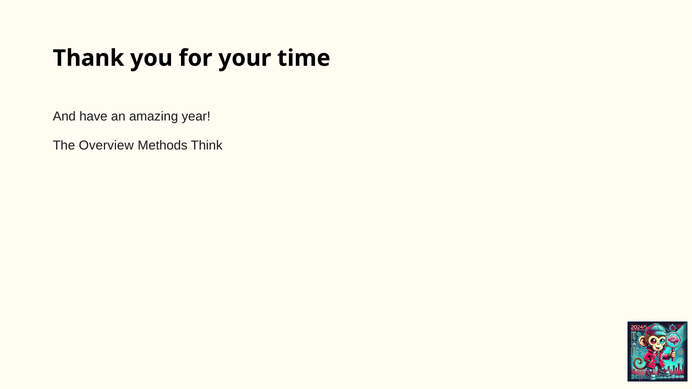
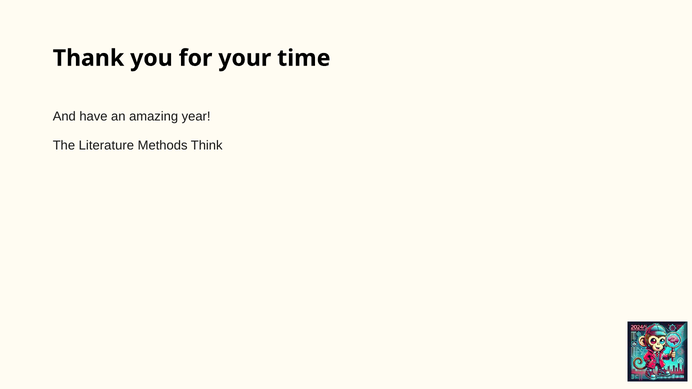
Overview: Overview -> Literature
